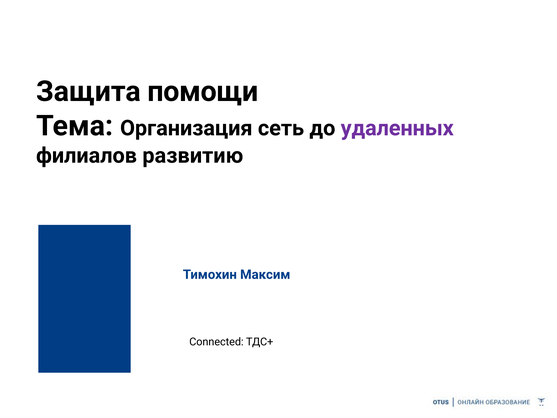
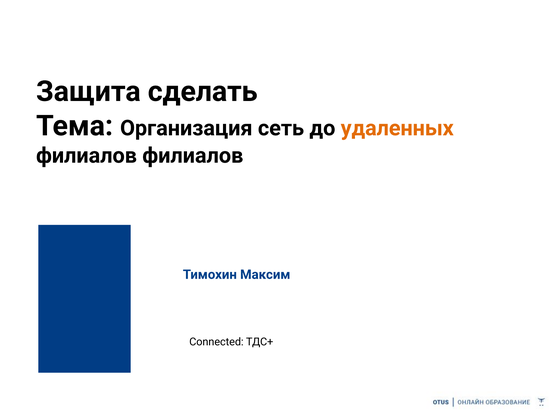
помощи: помощи -> сделать
удаленных colour: purple -> orange
филиалов развитию: развитию -> филиалов
